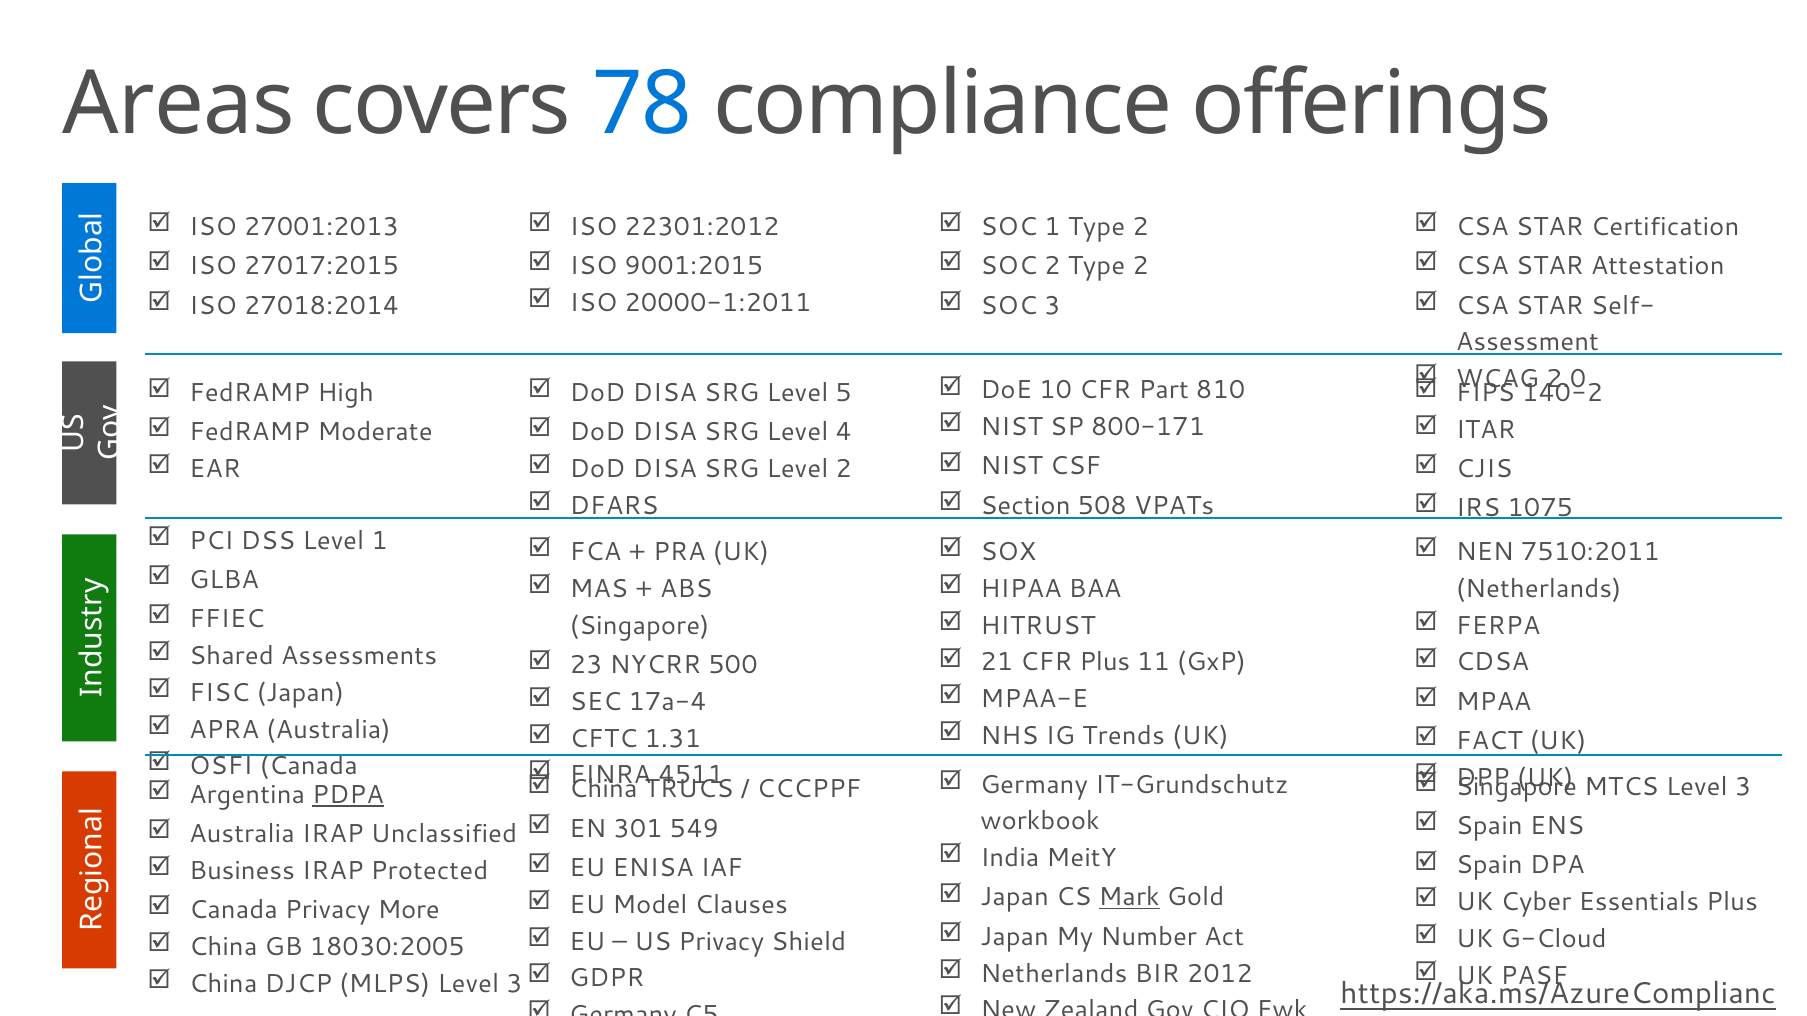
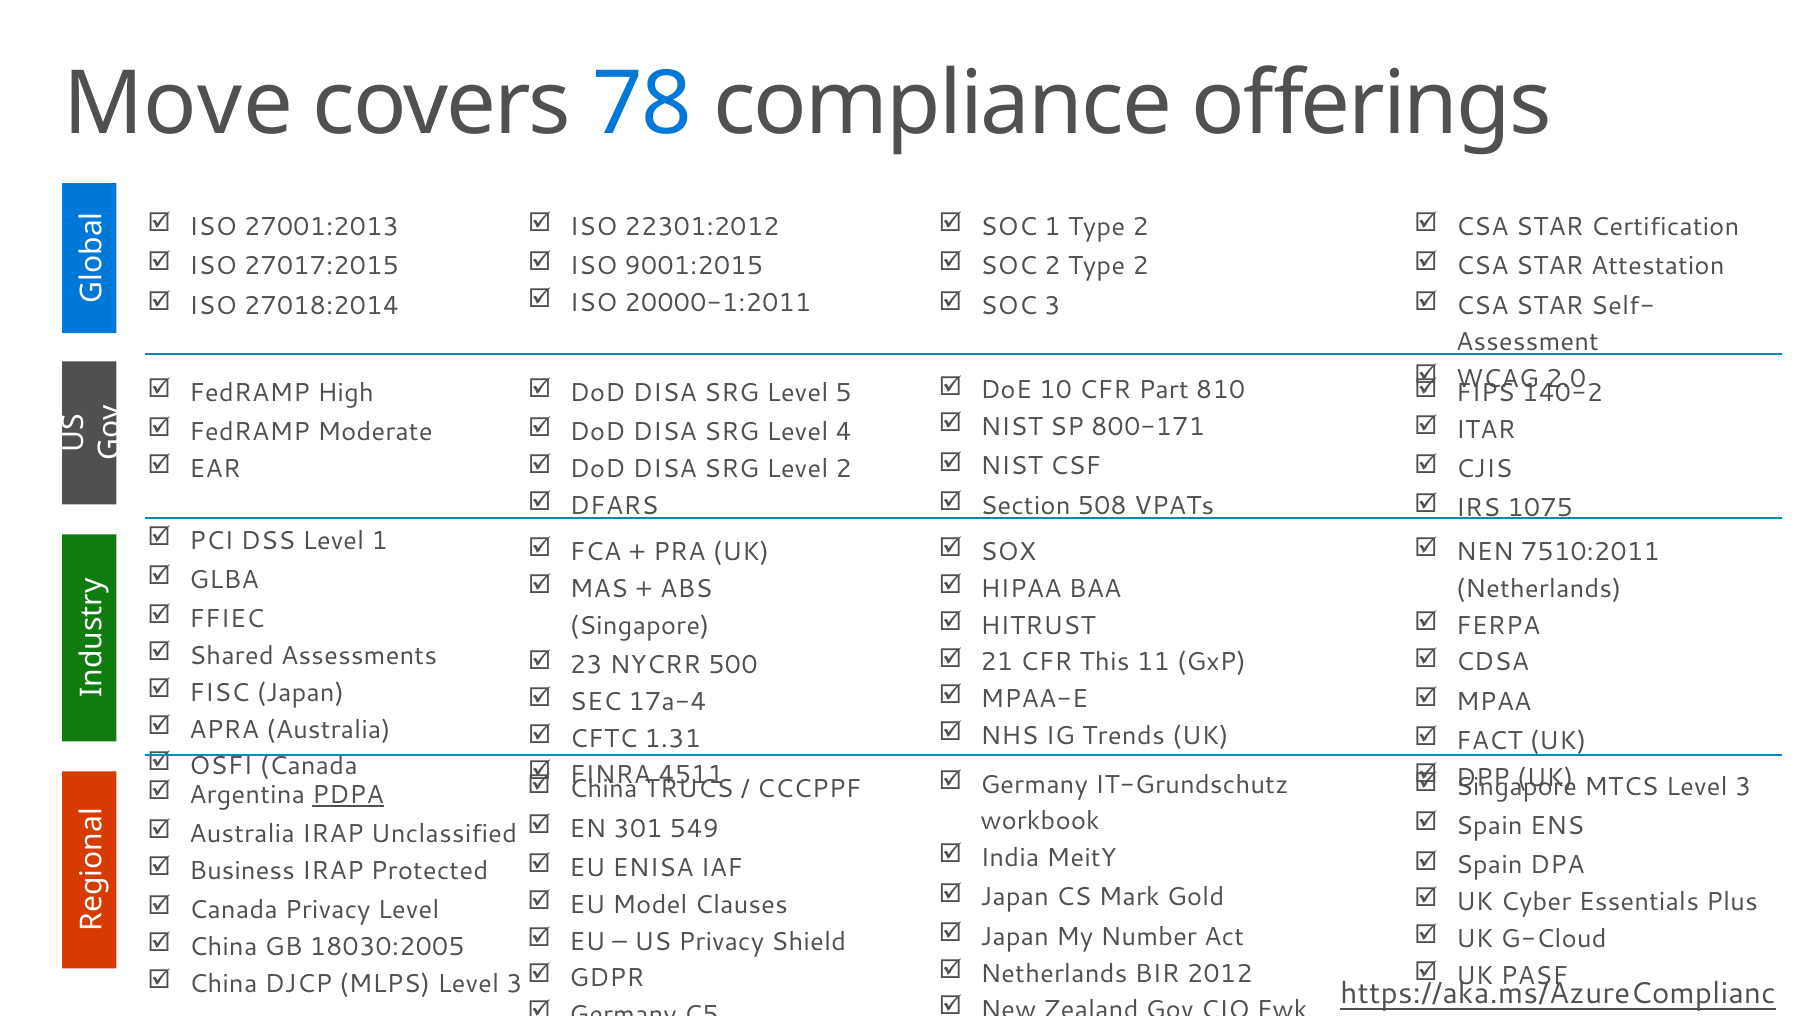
Areas: Areas -> Move
CFR Plus: Plus -> This
Mark underline: present -> none
Privacy More: More -> Level
